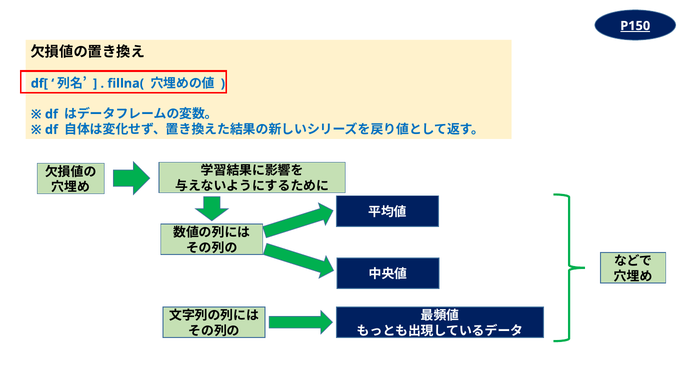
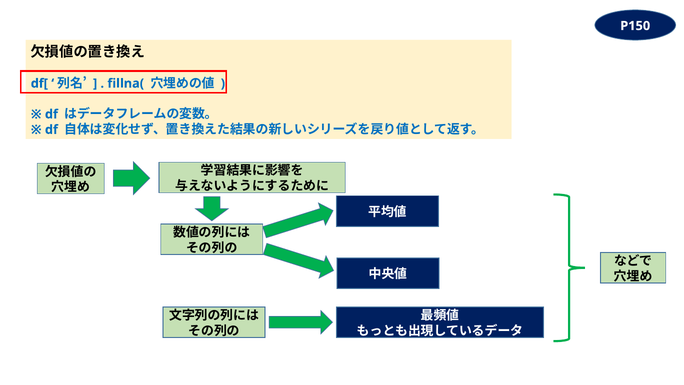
P150 underline: present -> none
